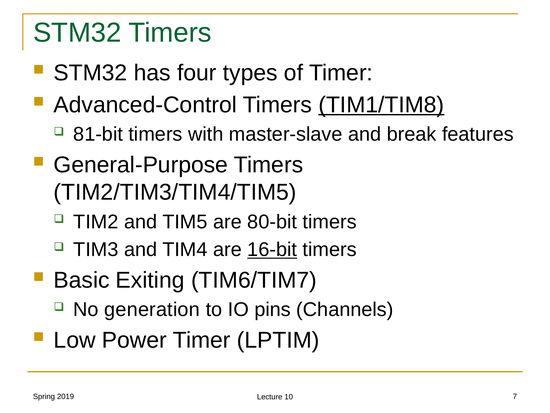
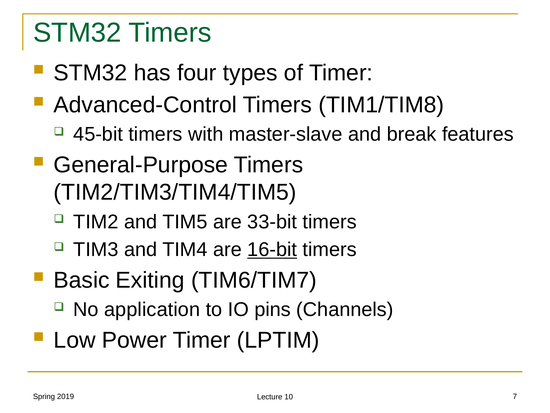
TIM1/TIM8 underline: present -> none
81-bit: 81-bit -> 45-bit
80-bit: 80-bit -> 33-bit
generation: generation -> application
